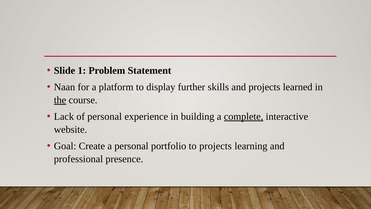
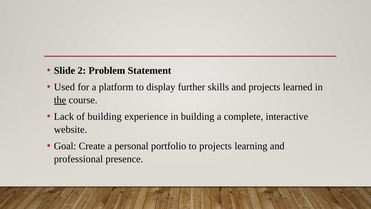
1: 1 -> 2
Naan: Naan -> Used
of personal: personal -> building
complete underline: present -> none
